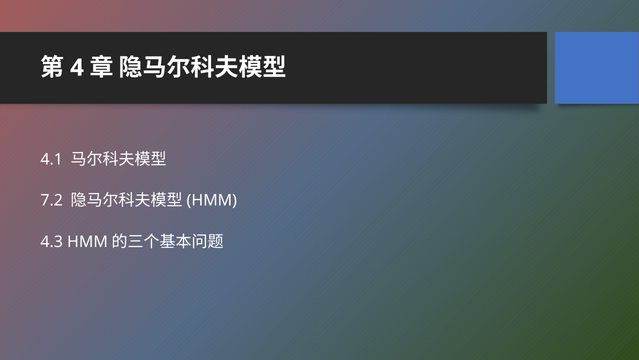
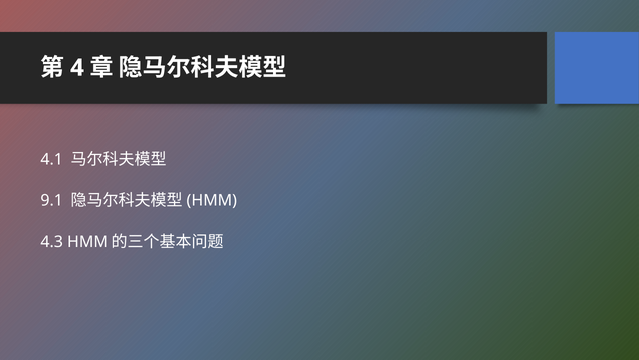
7.2: 7.2 -> 9.1
